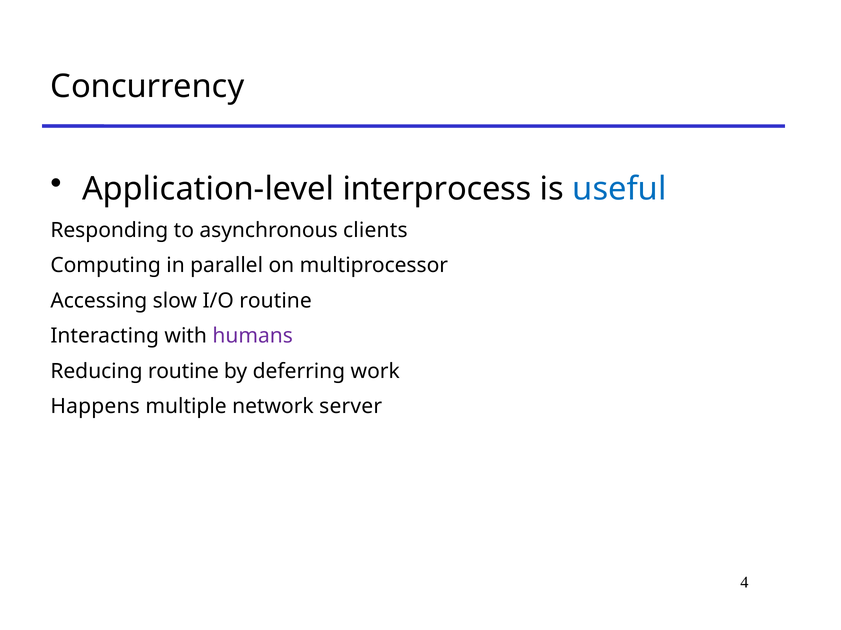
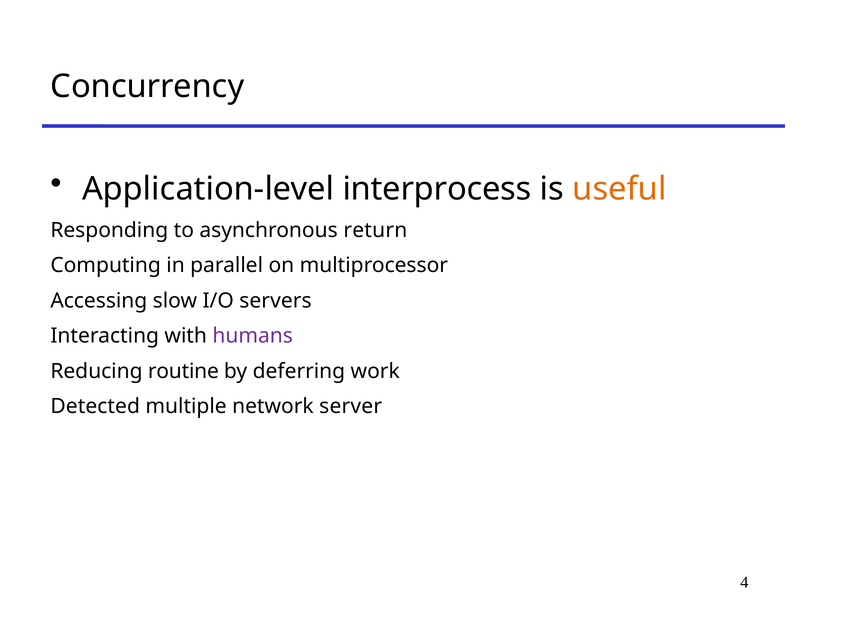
useful colour: blue -> orange
clients: clients -> return
I/O routine: routine -> servers
Happens: Happens -> Detected
